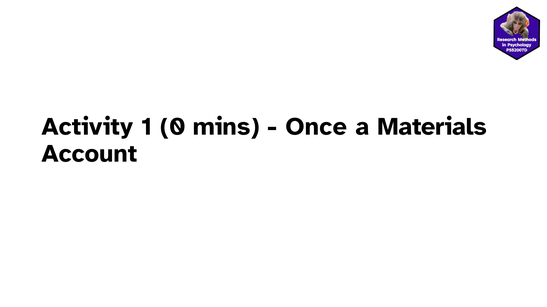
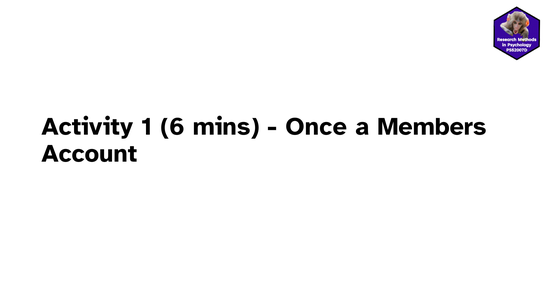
0: 0 -> 6
Materials: Materials -> Members
